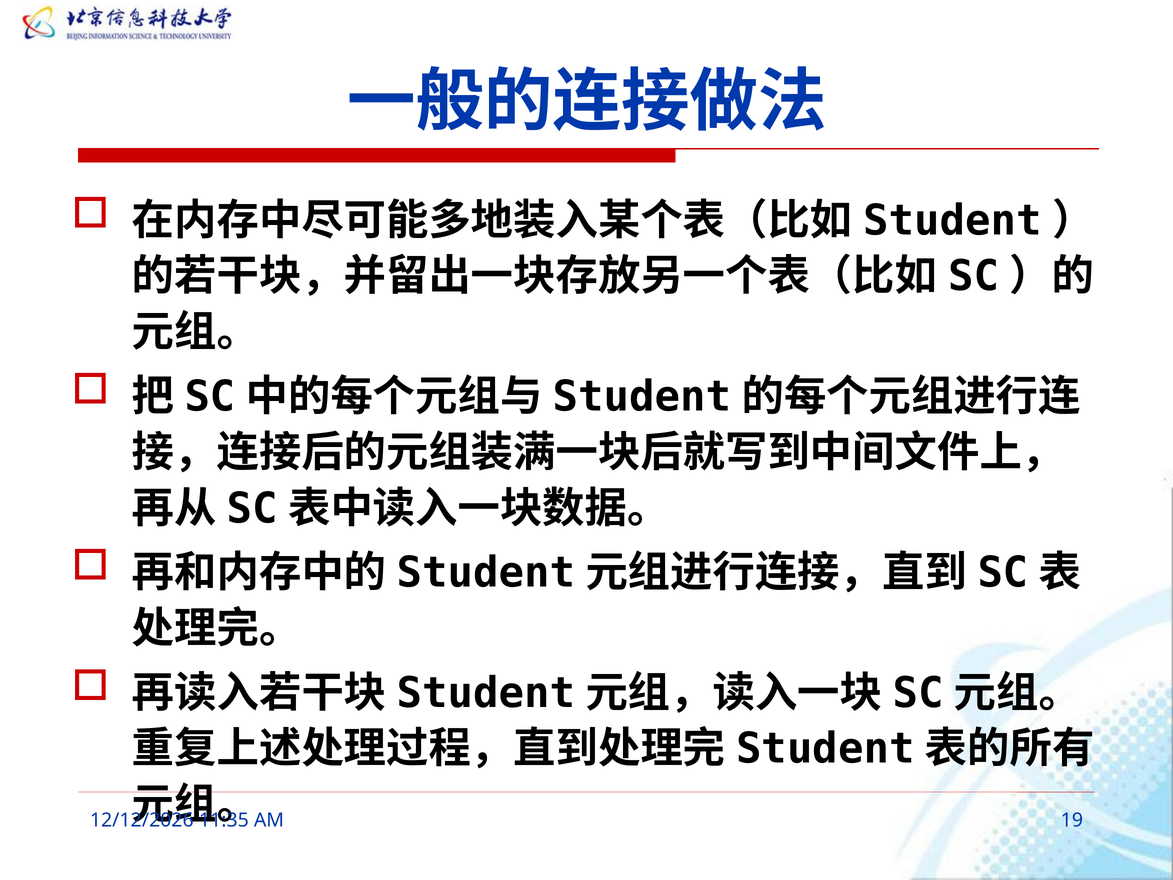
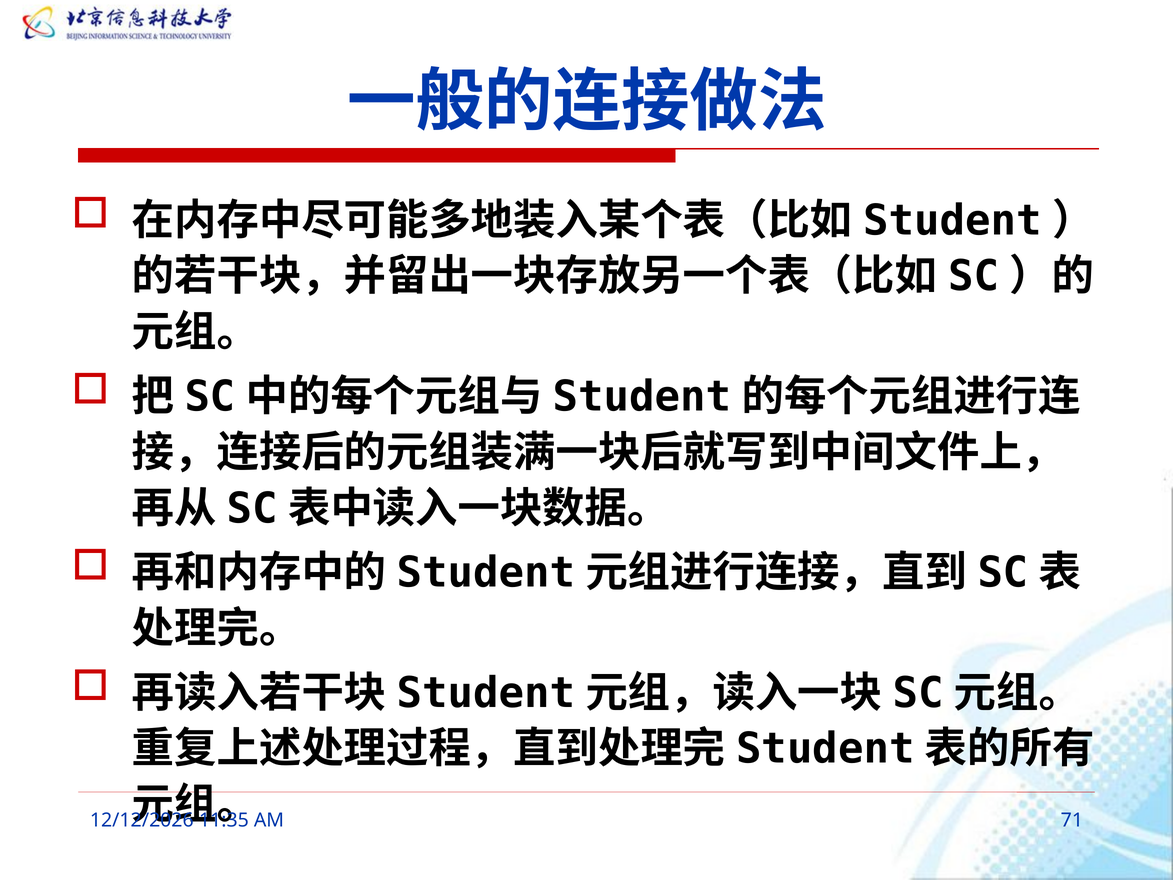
19: 19 -> 71
